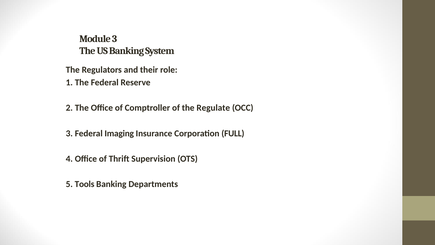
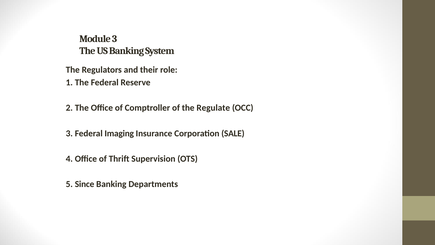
FULL: FULL -> SALE
Tools: Tools -> Since
